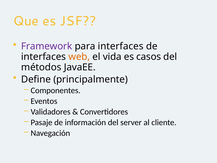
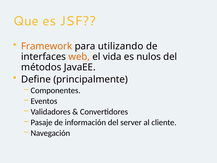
Framework colour: purple -> orange
para interfaces: interfaces -> utilizando
casos: casos -> nulos
